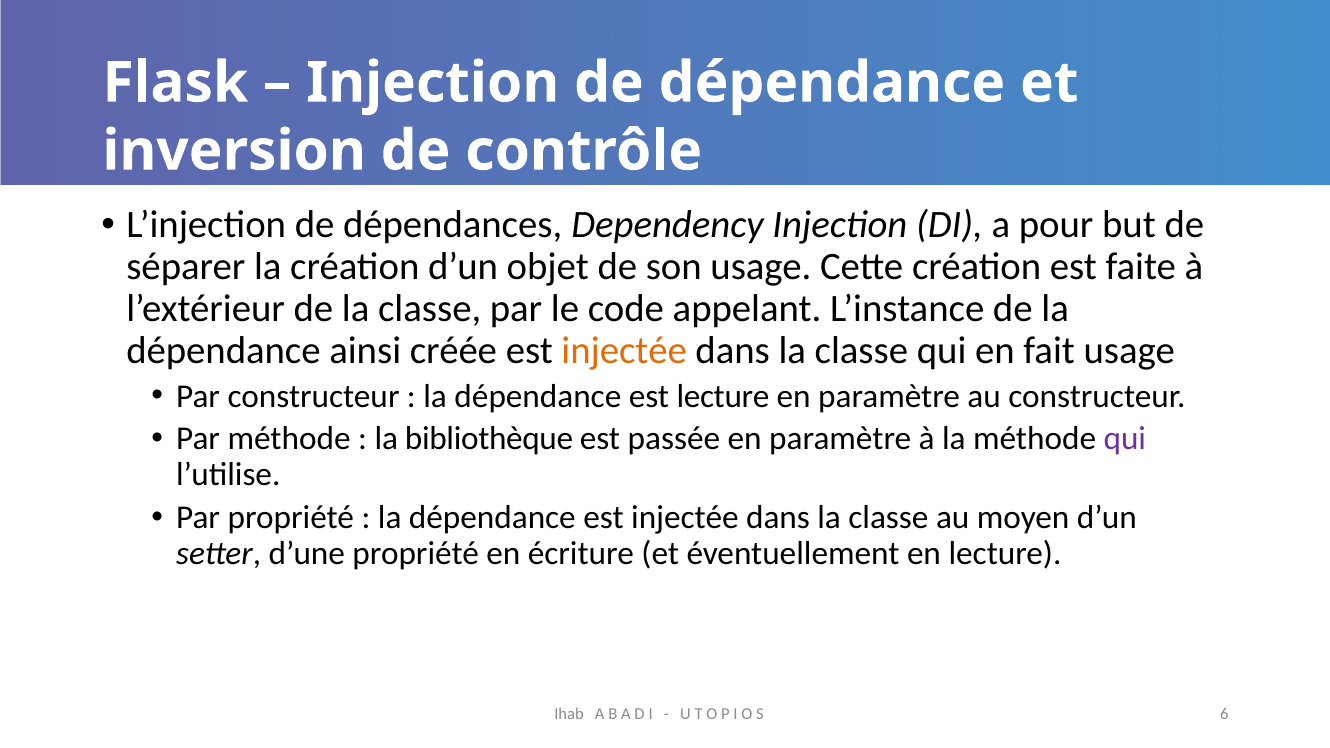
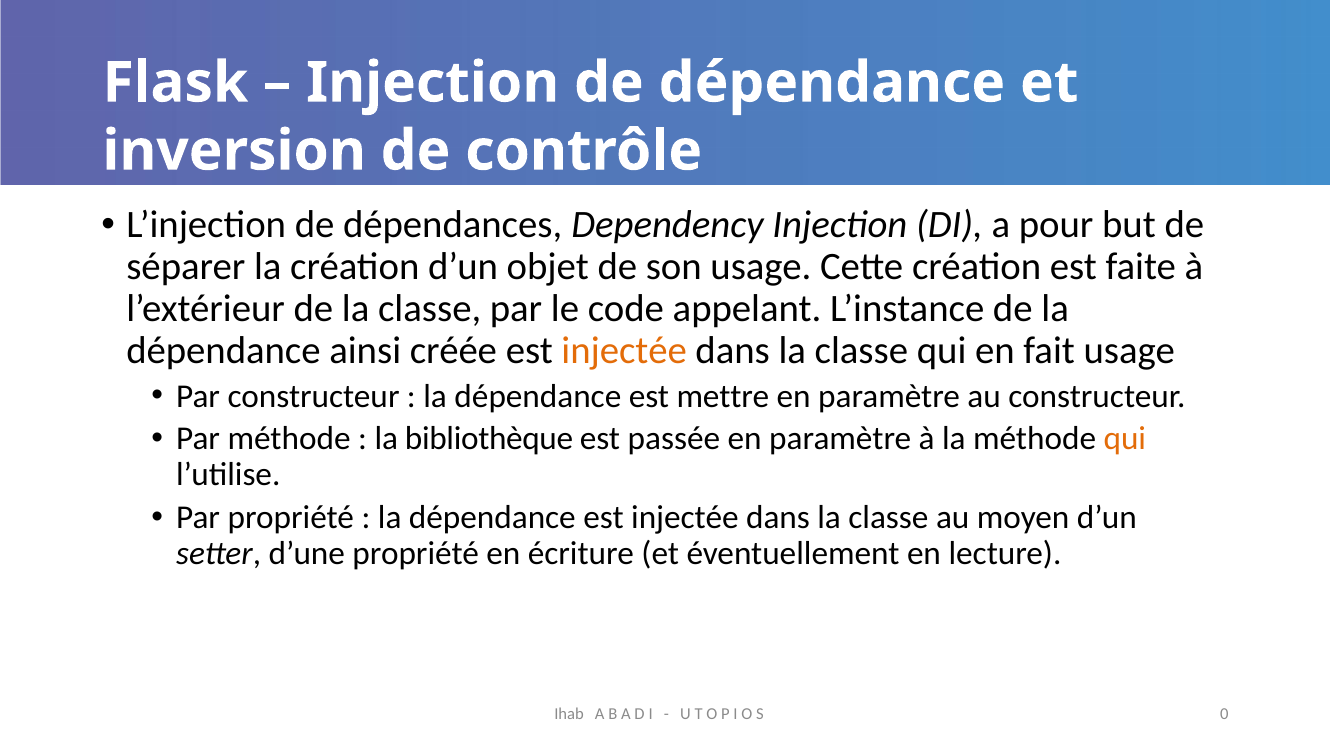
est lecture: lecture -> mettre
qui at (1125, 439) colour: purple -> orange
6: 6 -> 0
